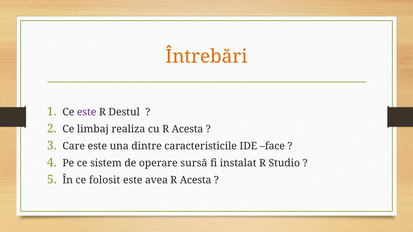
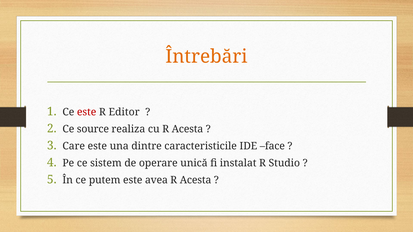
este at (87, 112) colour: purple -> red
Destul: Destul -> Editor
limbaj: limbaj -> source
sursă: sursă -> unică
folosit: folosit -> putem
